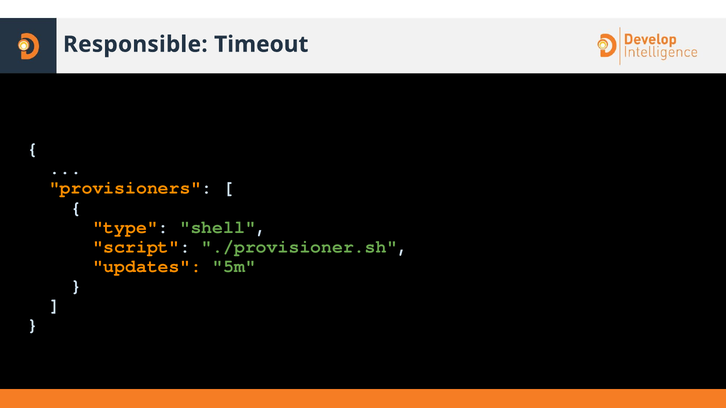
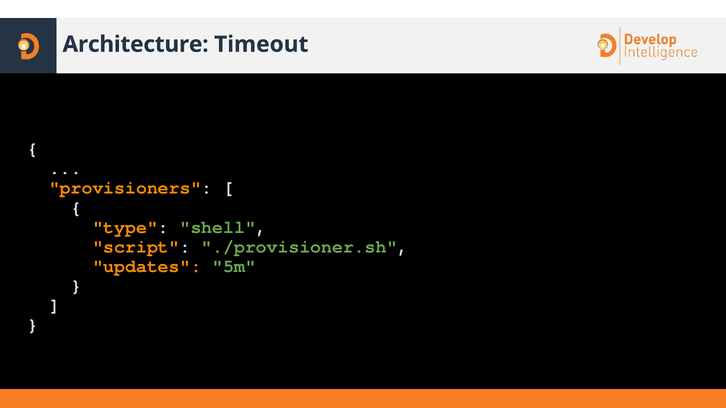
Responsible: Responsible -> Architecture
